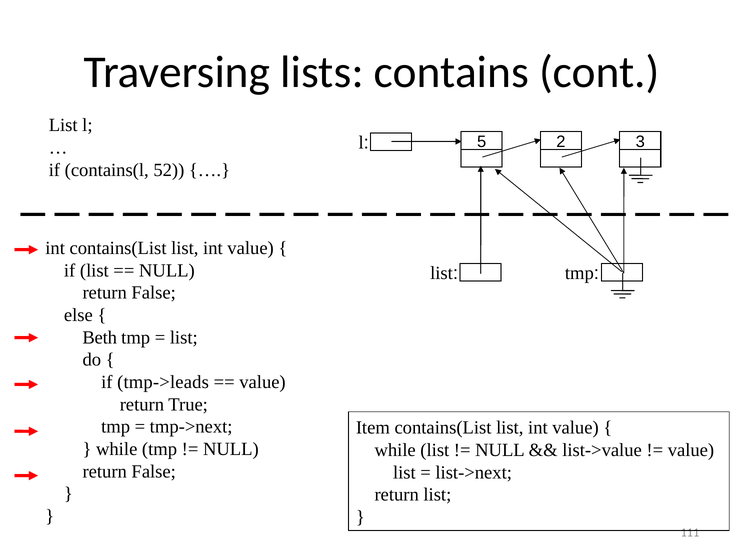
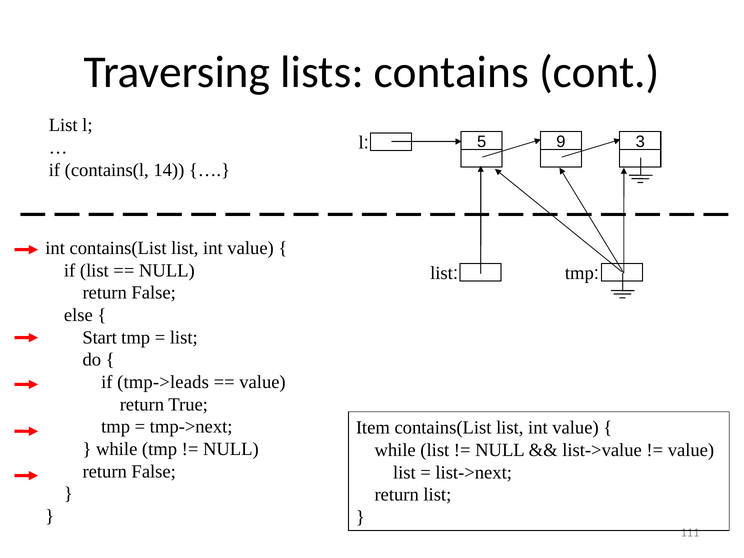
2: 2 -> 9
52: 52 -> 14
Beth: Beth -> Start
